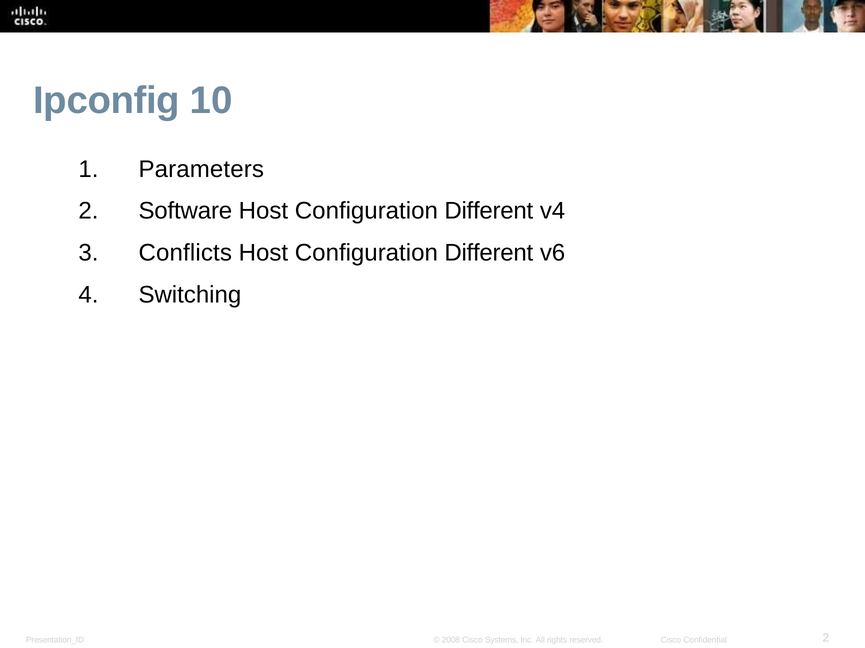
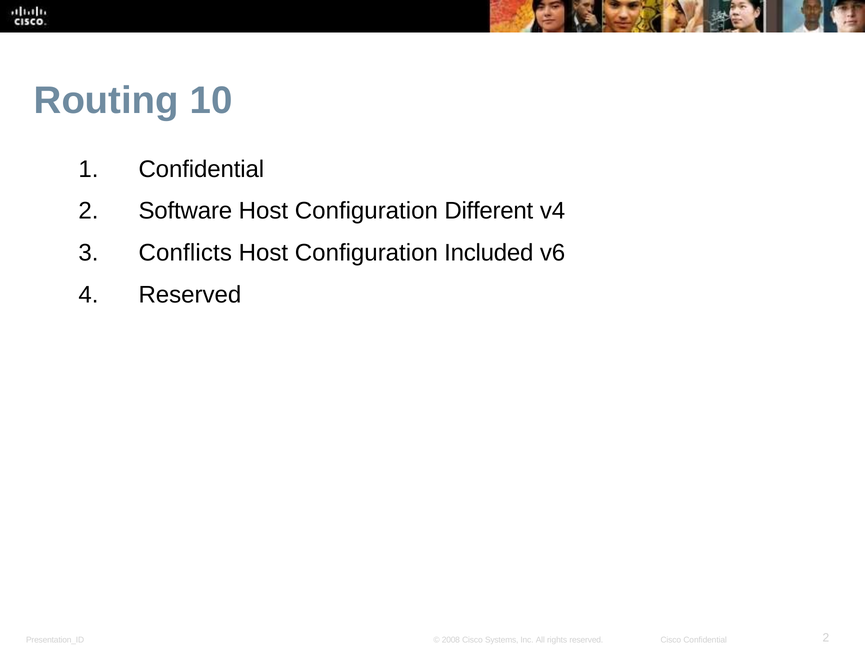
Ipconfig: Ipconfig -> Routing
Parameters at (201, 169): Parameters -> Confidential
Different at (489, 253): Different -> Included
Switching at (190, 295): Switching -> Reserved
